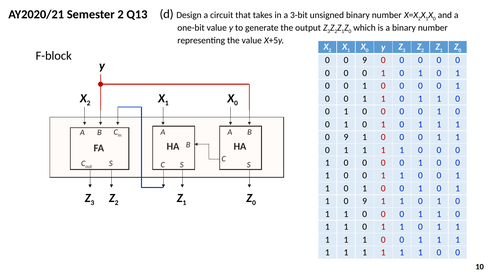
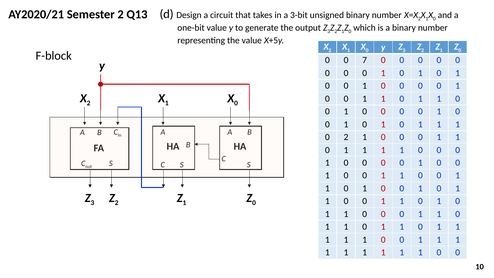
0 0 9: 9 -> 7
9 at (346, 137): 9 -> 2
9 at (365, 201): 9 -> 0
